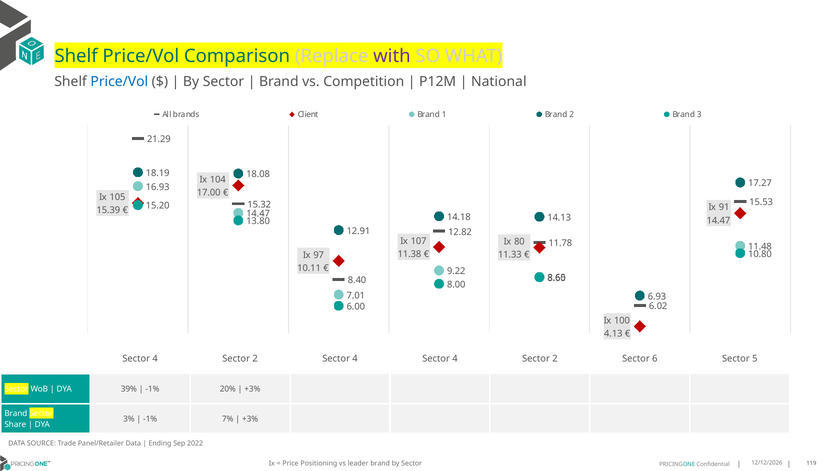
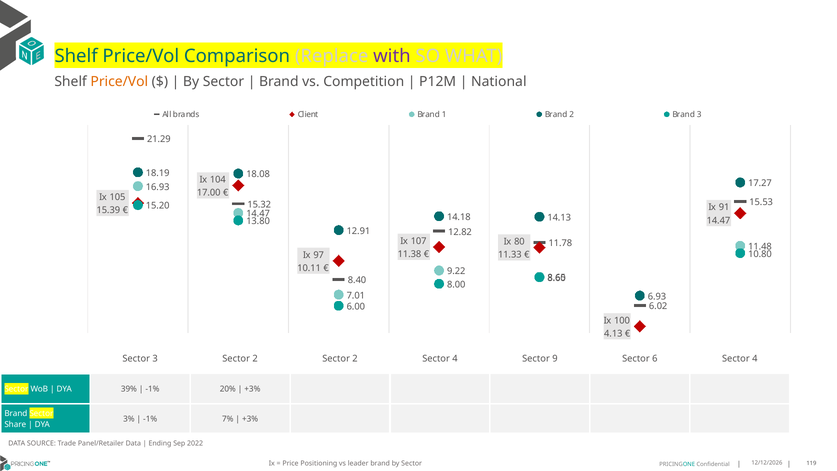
Price/Vol at (119, 82) colour: blue -> orange
4 at (155, 358): 4 -> 3
2 Sector 4: 4 -> 2
2 at (555, 358): 2 -> 9
6 Sector 5: 5 -> 4
